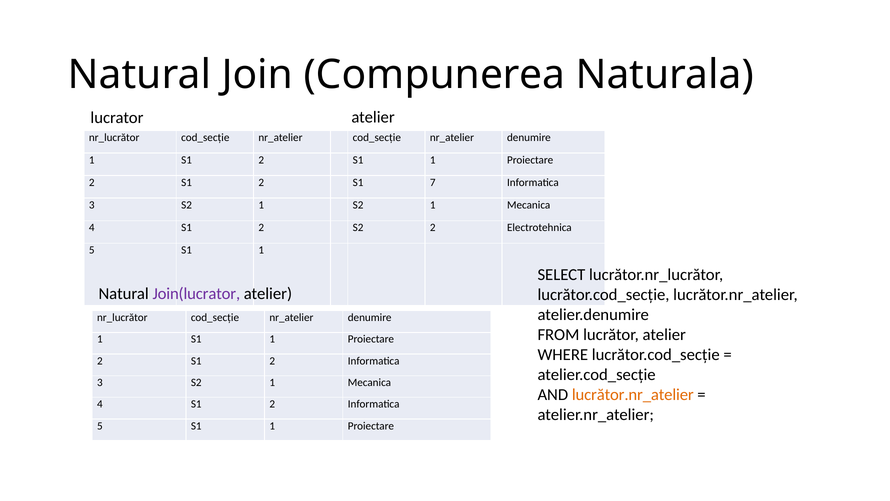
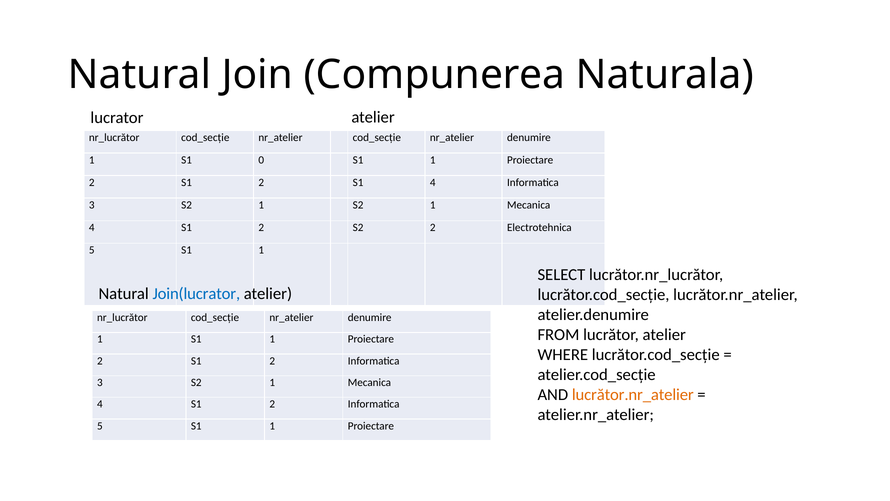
1 S1 2: 2 -> 0
S1 7: 7 -> 4
Join(lucrator colour: purple -> blue
